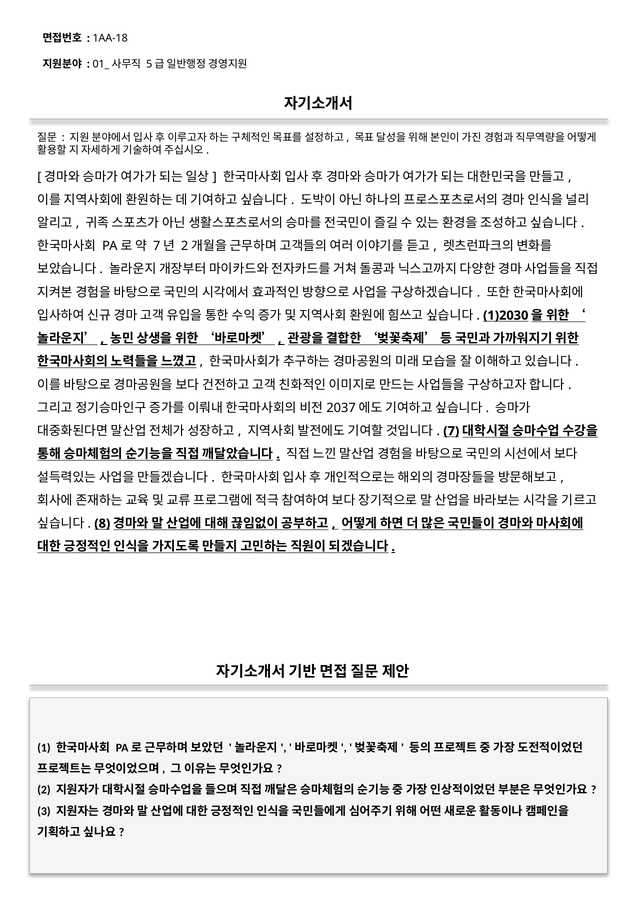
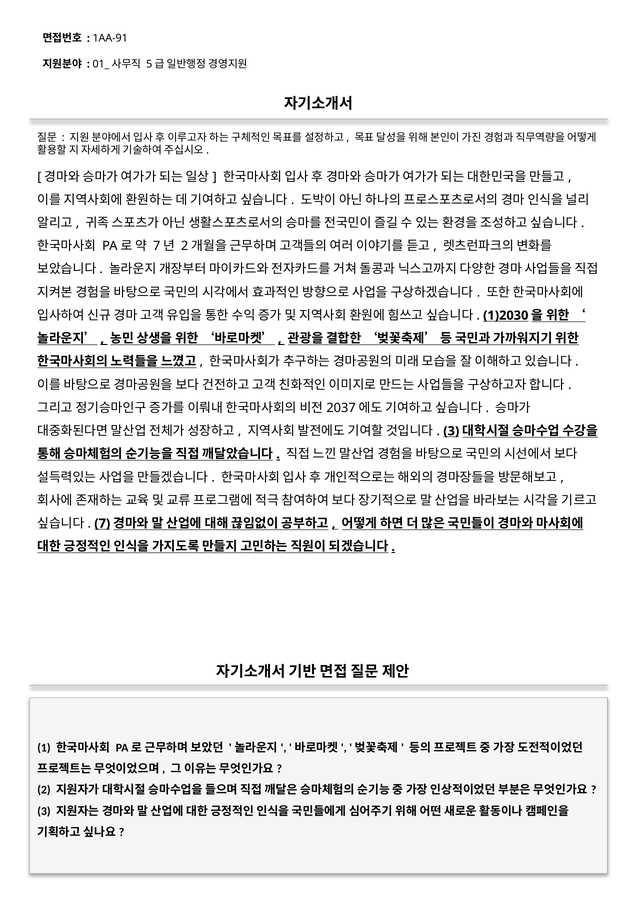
1AA-18: 1AA-18 -> 1AA-91
7 at (451, 431): 7 -> 3
8: 8 -> 7
